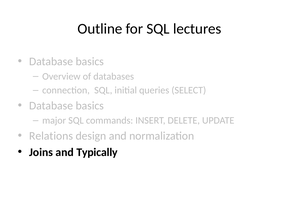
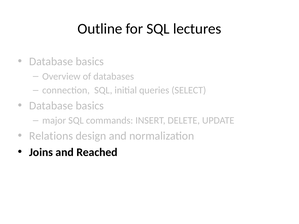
Typically: Typically -> Reached
